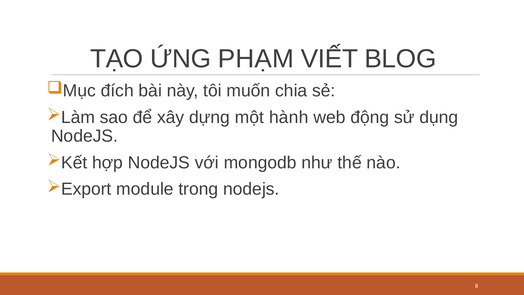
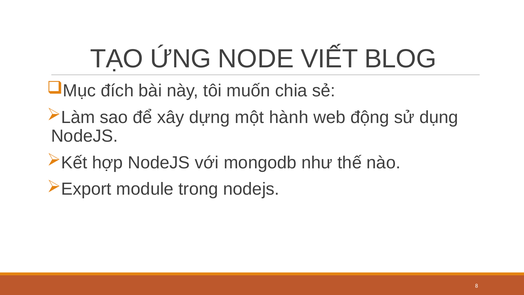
PHẠM: PHẠM -> NODE
